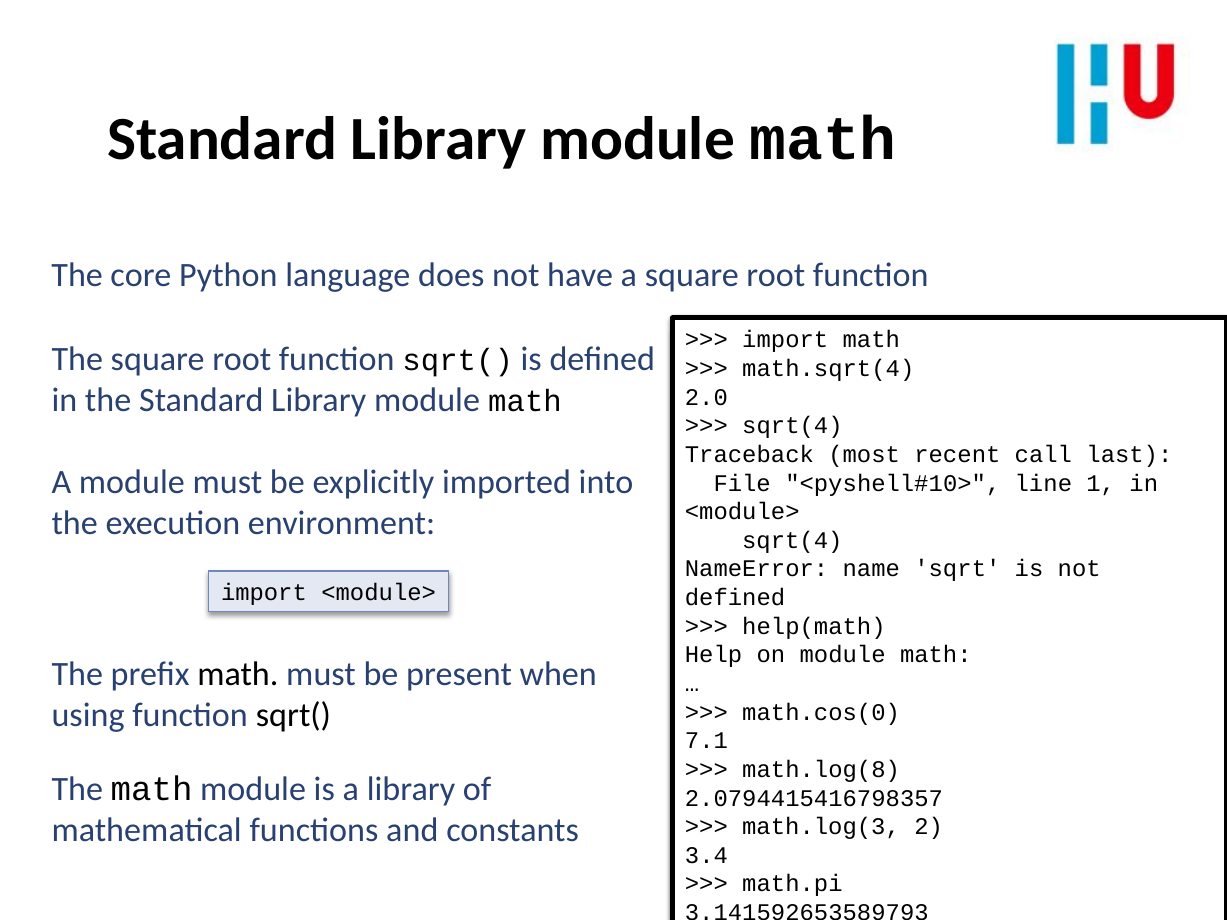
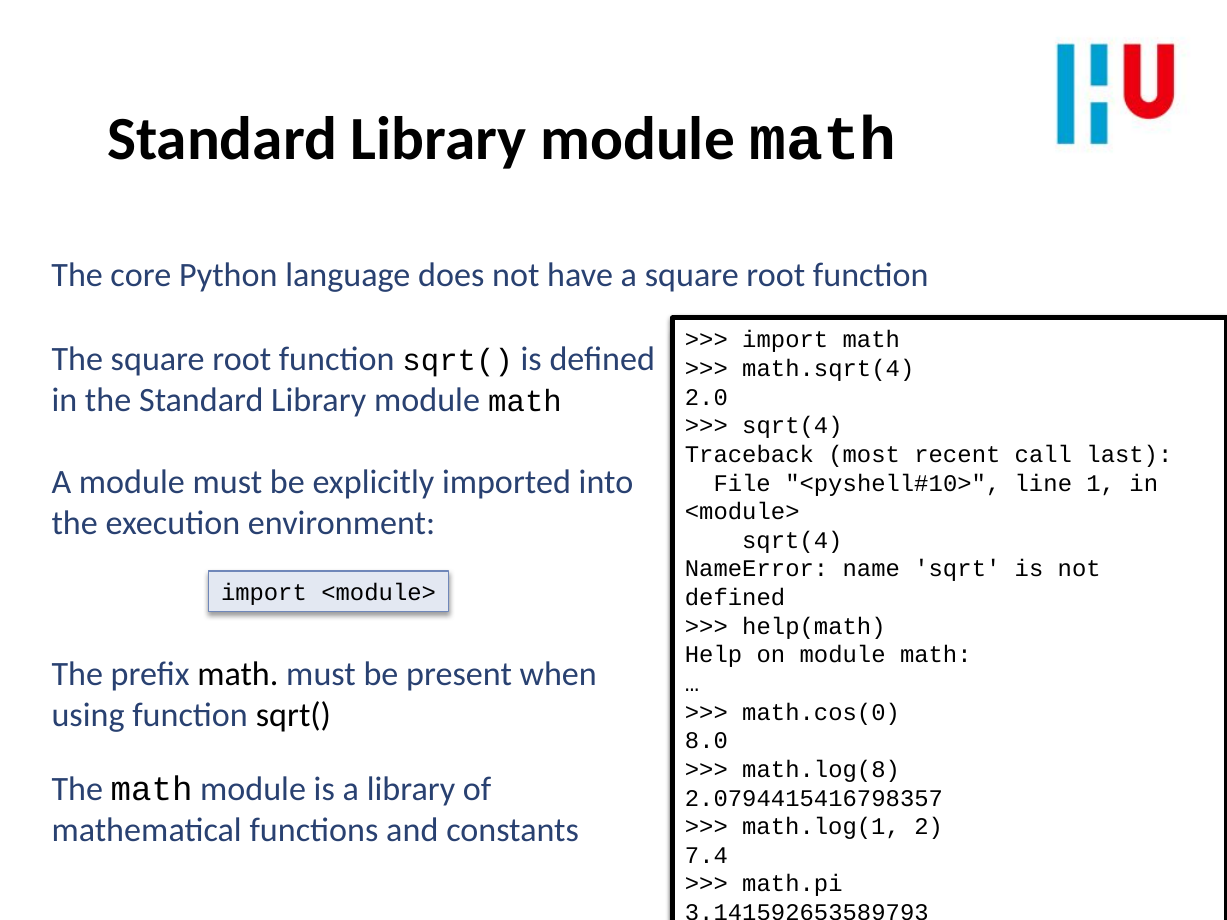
7.1: 7.1 -> 8.0
math.log(3: math.log(3 -> math.log(1
3.4: 3.4 -> 7.4
